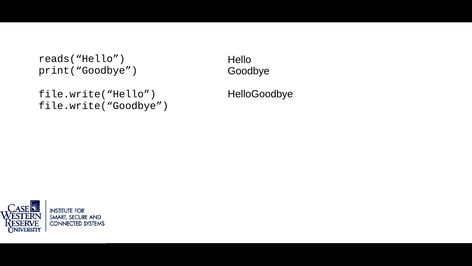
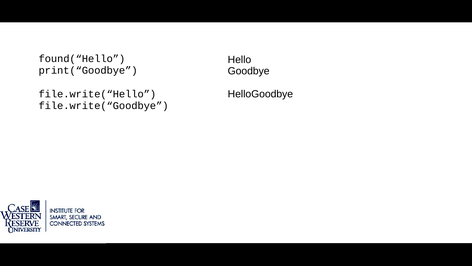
reads(“Hello: reads(“Hello -> found(“Hello
